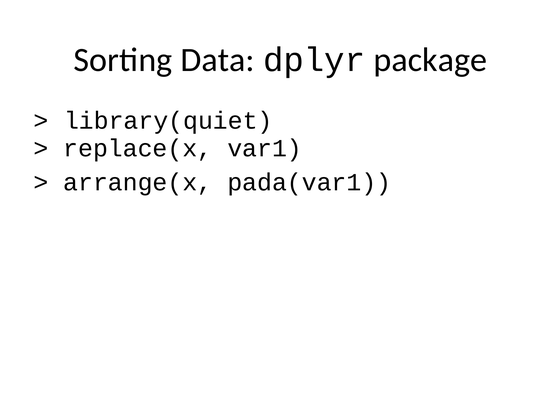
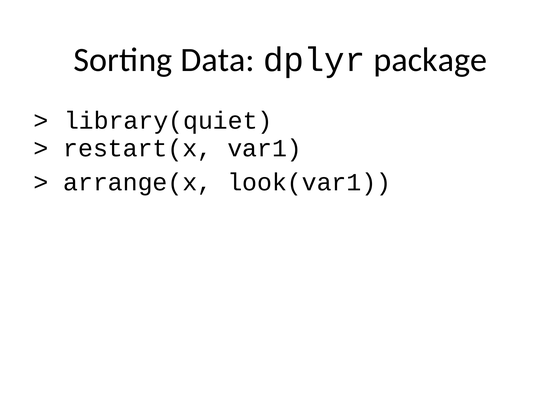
replace(x: replace(x -> restart(x
pada(var1: pada(var1 -> look(var1
